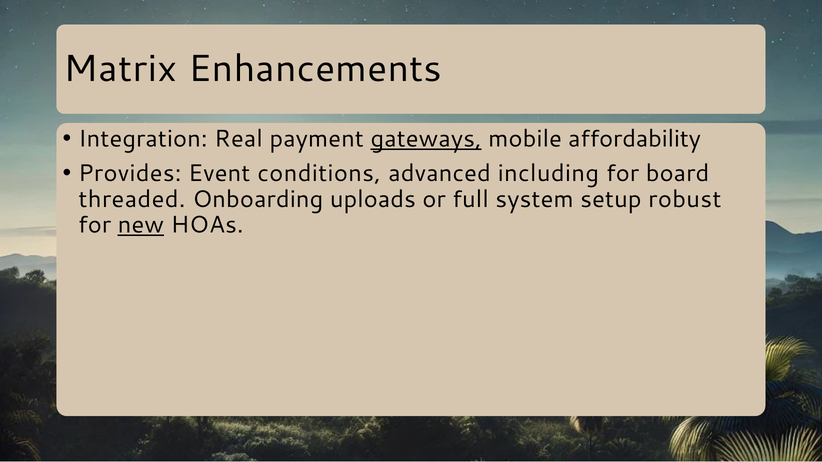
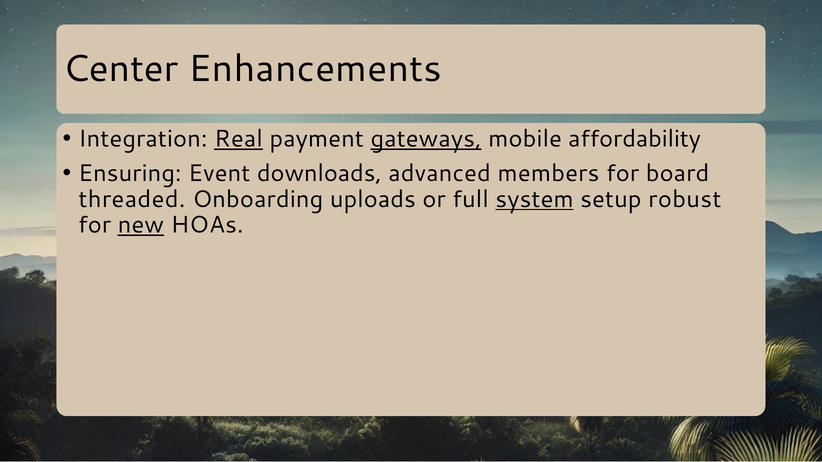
Matrix: Matrix -> Center
Real underline: none -> present
Provides: Provides -> Ensuring
conditions: conditions -> downloads
including: including -> members
system underline: none -> present
